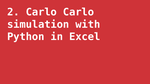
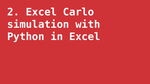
2 Carlo: Carlo -> Excel
